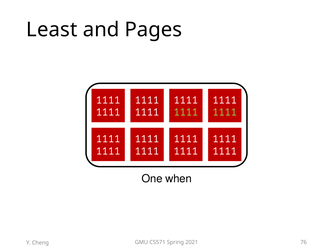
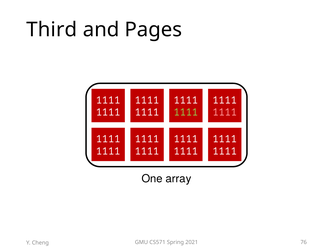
Least: Least -> Third
1111 at (225, 112) colour: light green -> pink
when: when -> array
